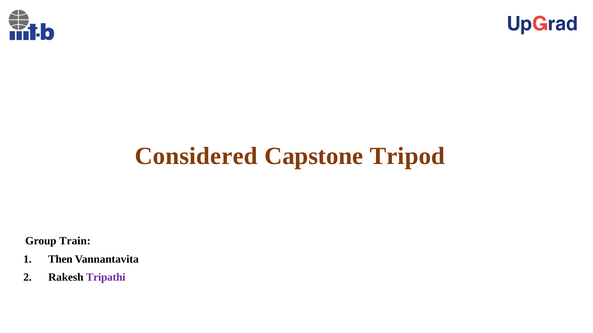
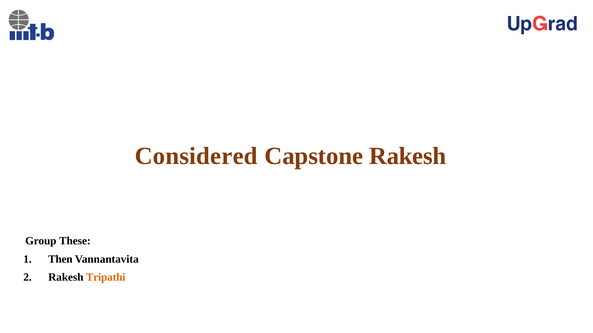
Capstone Tripod: Tripod -> Rakesh
Train: Train -> These
Tripathi colour: purple -> orange
